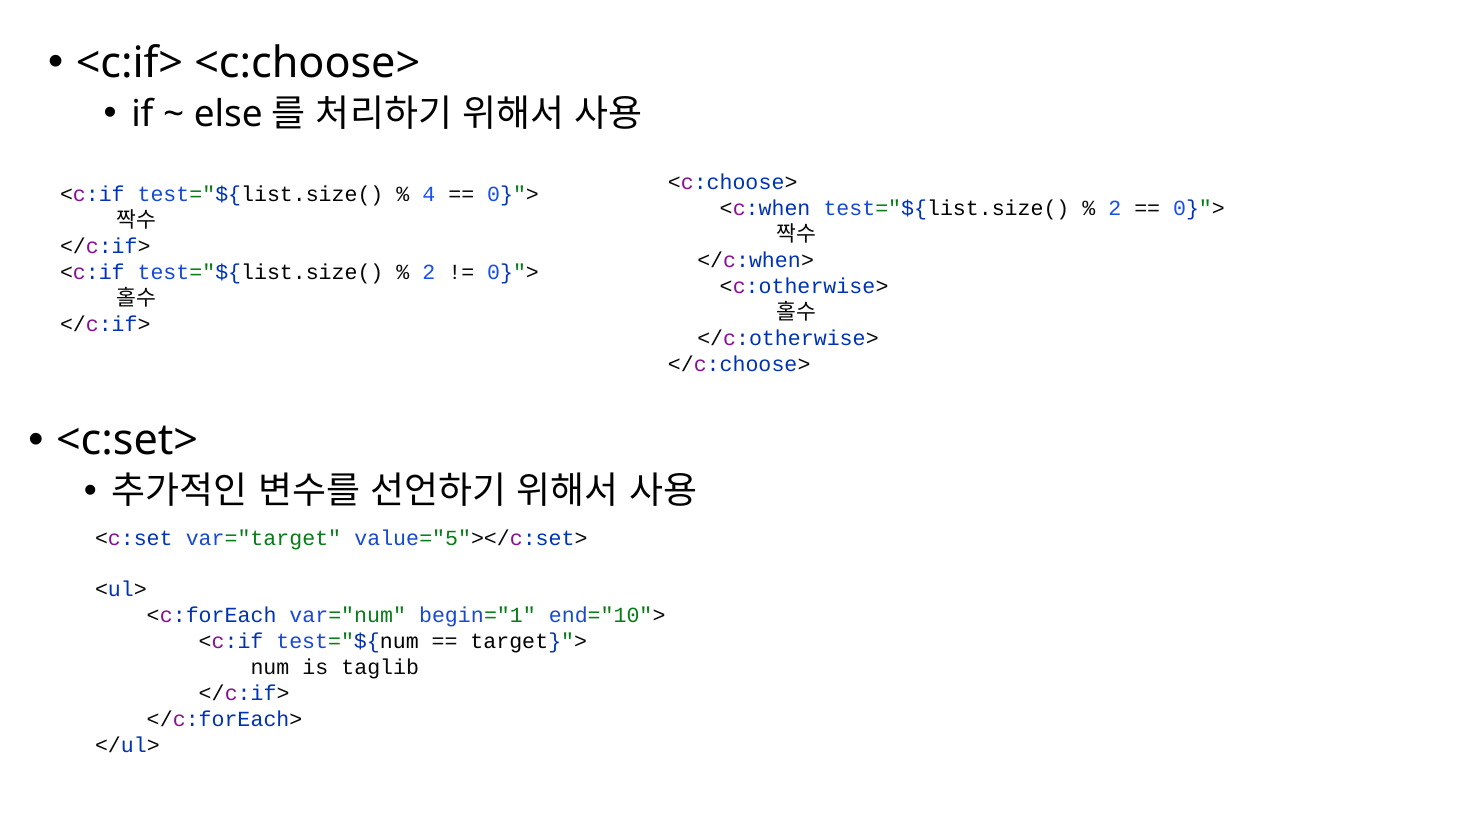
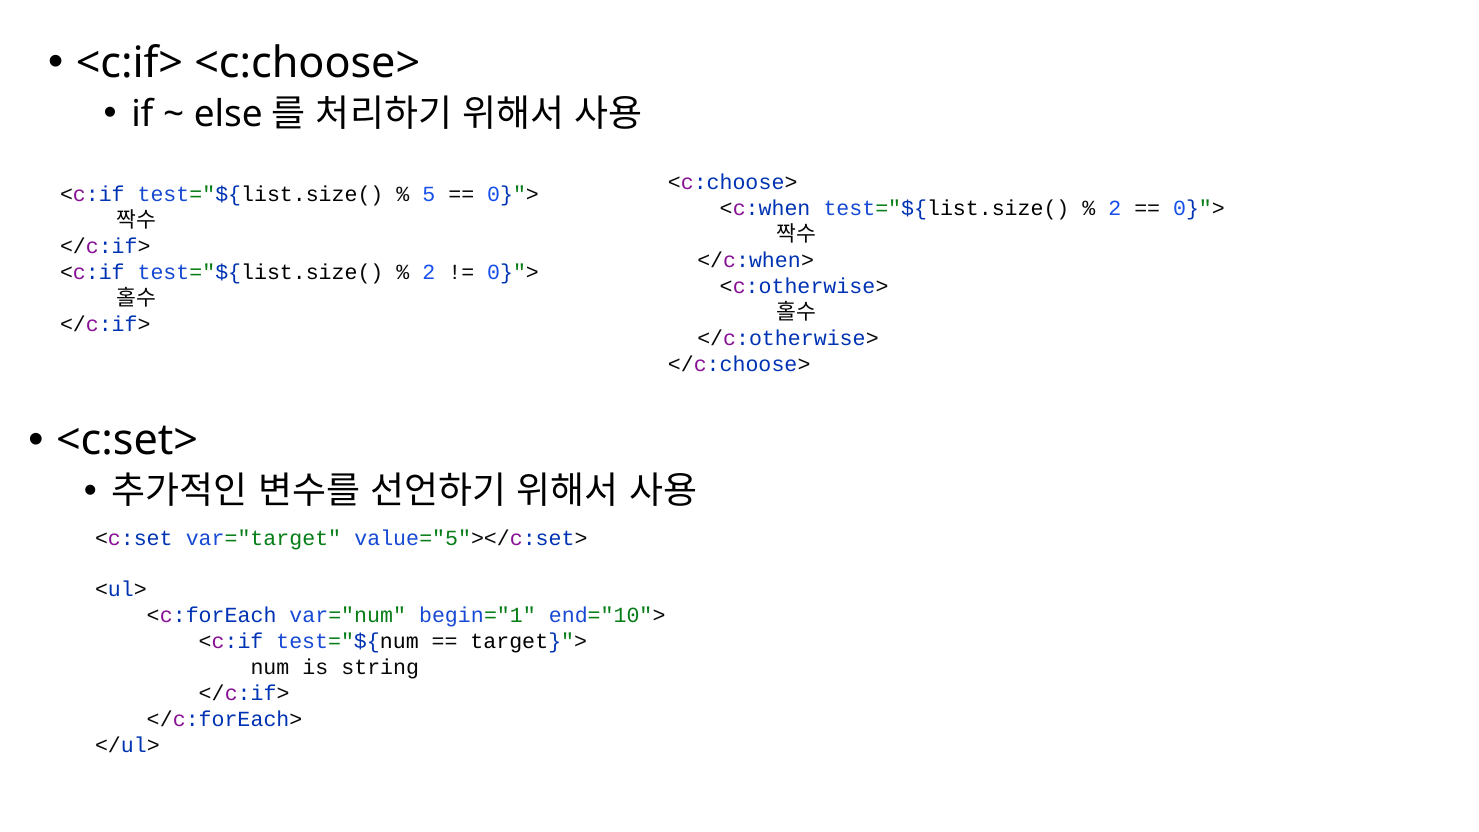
4: 4 -> 5
taglib: taglib -> string
